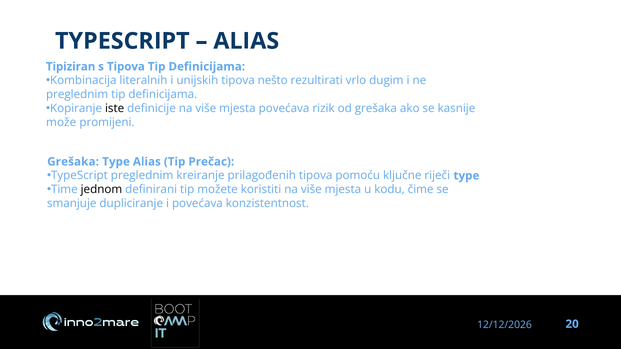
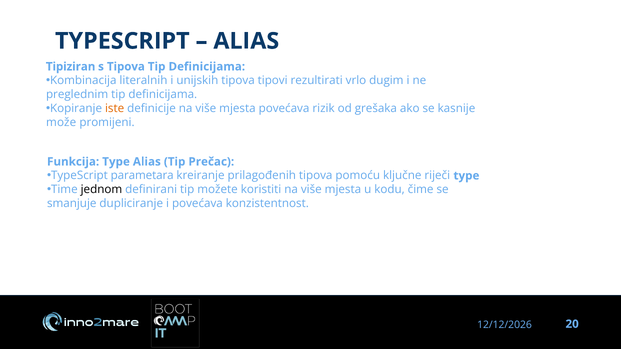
nešto: nešto -> tipovi
iste colour: black -> orange
Grešaka at (73, 162): Grešaka -> Funkcija
TypeScript preglednim: preglednim -> parametara
